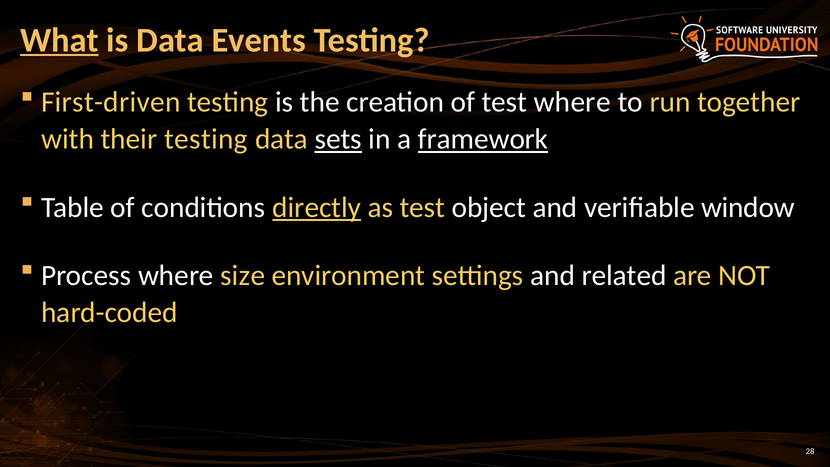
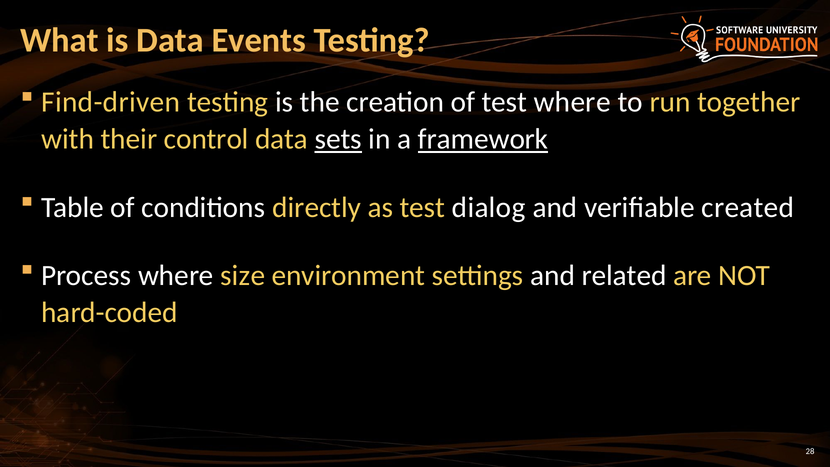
What underline: present -> none
First-driven: First-driven -> Find-driven
their testing: testing -> control
directly underline: present -> none
object: object -> dialog
window: window -> created
